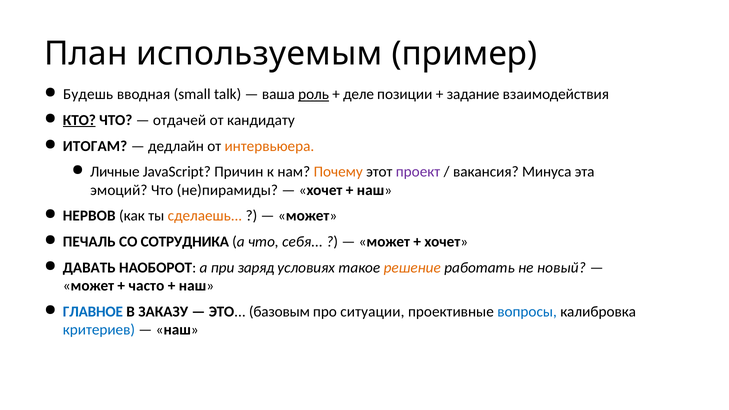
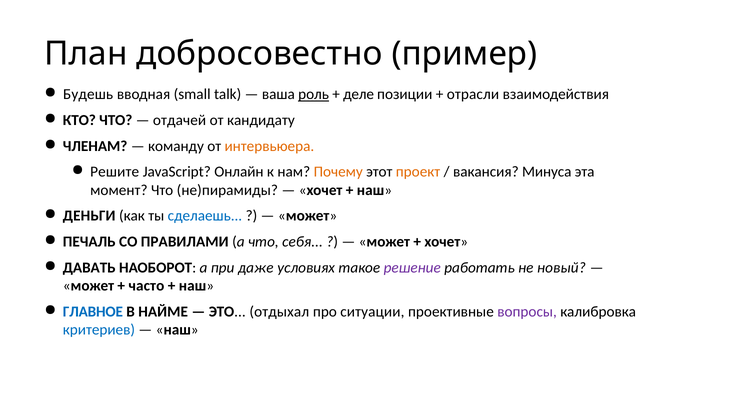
используемым: используемым -> добросовестно
задание: задание -> отрасли
КТО underline: present -> none
ИТОГАМ: ИТОГАМ -> ЧЛЕНАМ
дедлайн: дедлайн -> команду
Личные: Личные -> Решите
Причин: Причин -> Онлайн
проект colour: purple -> orange
эмоций: эмоций -> момент
НЕРВОВ: НЕРВОВ -> ДЕНЬГИ
сделаешь colour: orange -> blue
СОТРУДНИКА: СОТРУДНИКА -> ПРАВИЛАМИ
заряд: заряд -> даже
решение colour: orange -> purple
ЗАКАЗУ: ЗАКАЗУ -> НАЙМЕ
базовым: базовым -> отдыхал
вопросы colour: blue -> purple
